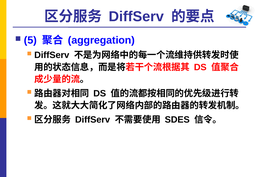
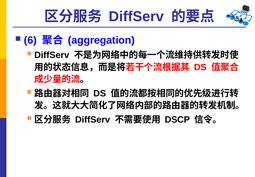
5: 5 -> 6
SDES: SDES -> DSCP
